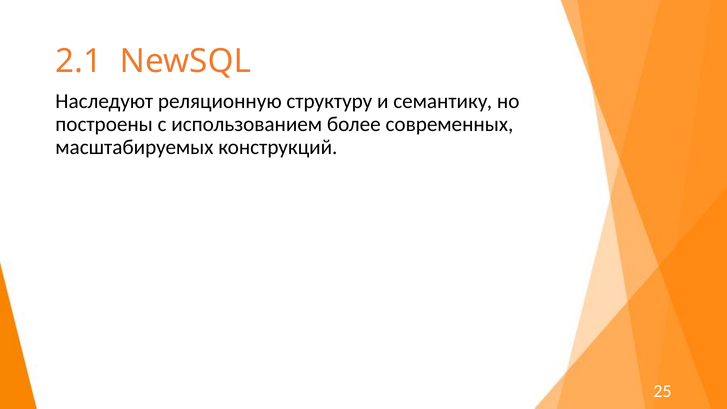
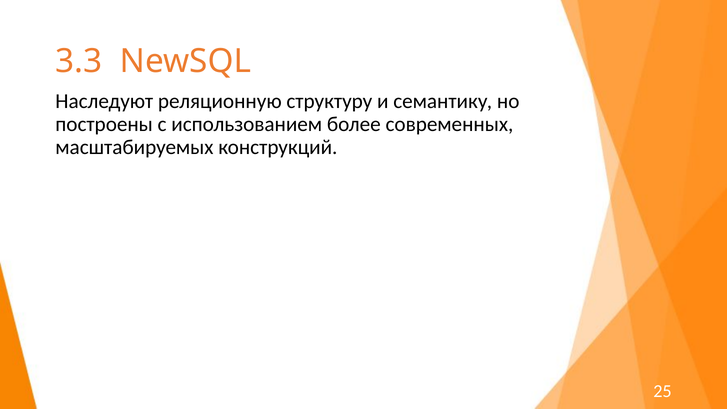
2.1: 2.1 -> 3.3
